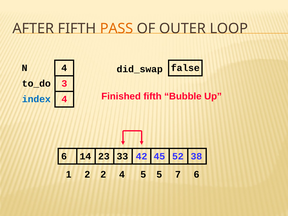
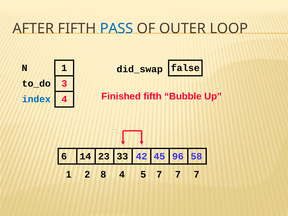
PASS colour: orange -> blue
N 4: 4 -> 1
52: 52 -> 96
38: 38 -> 58
2 2: 2 -> 8
5 5: 5 -> 7
6 at (197, 175): 6 -> 7
